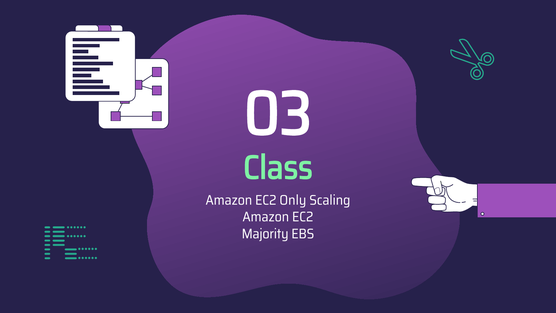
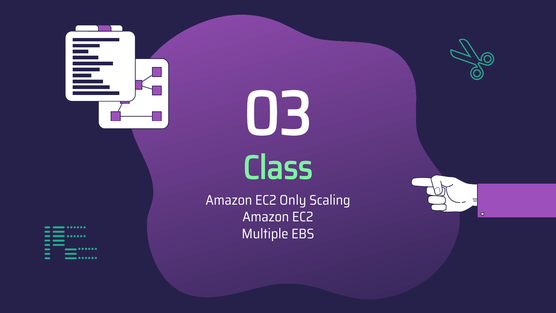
Majority: Majority -> Multiple
